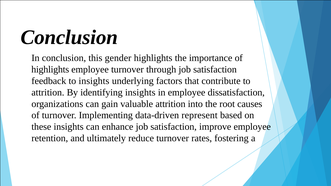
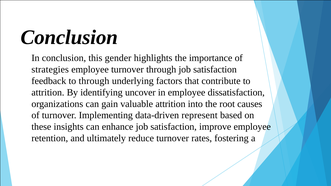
highlights at (50, 70): highlights -> strategies
to insights: insights -> through
identifying insights: insights -> uncover
